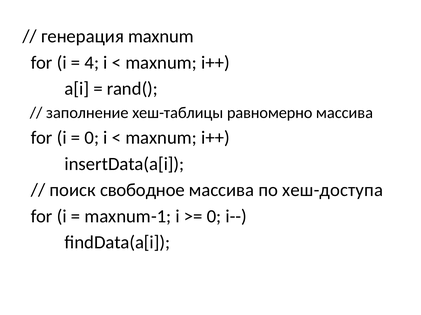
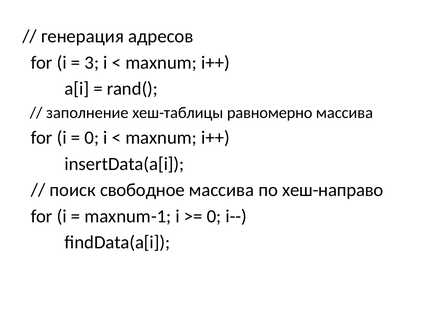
генерация maxnum: maxnum -> адресов
4: 4 -> 3
хеш-доступа: хеш-доступа -> хеш-направо
